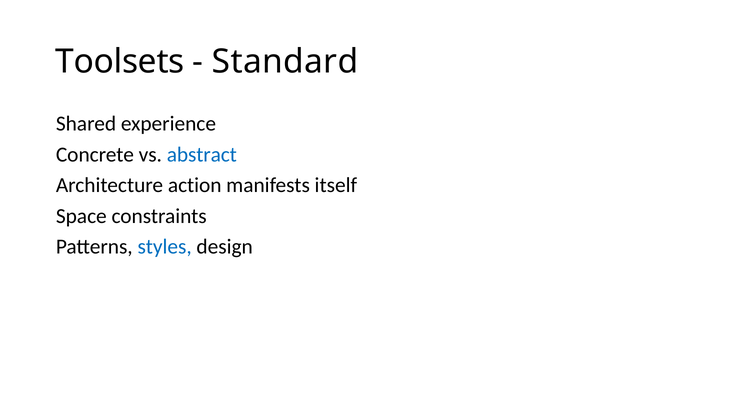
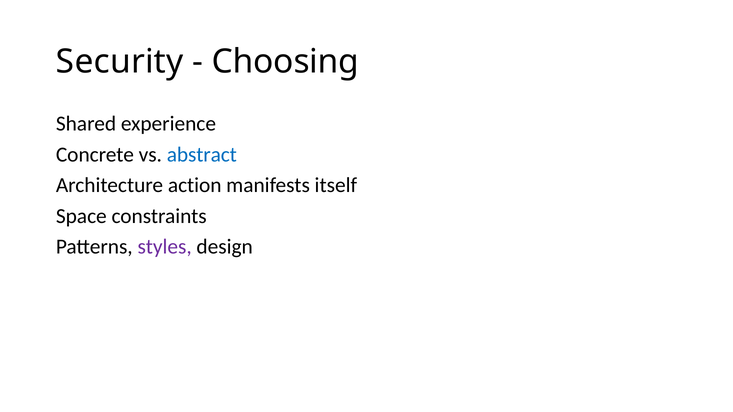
Toolsets: Toolsets -> Security
Standard: Standard -> Choosing
styles colour: blue -> purple
